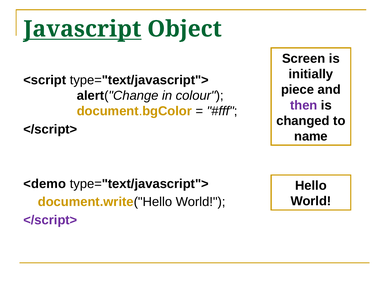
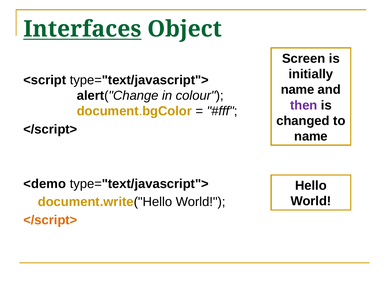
Javascript: Javascript -> Interfaces
piece at (298, 90): piece -> name
</script> at (50, 220) colour: purple -> orange
